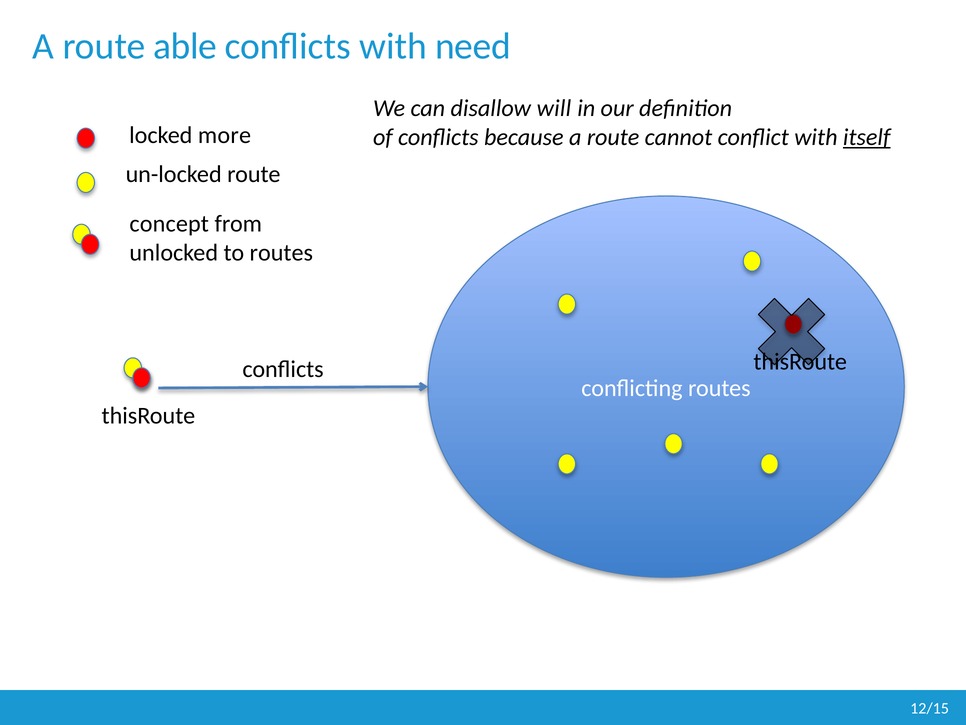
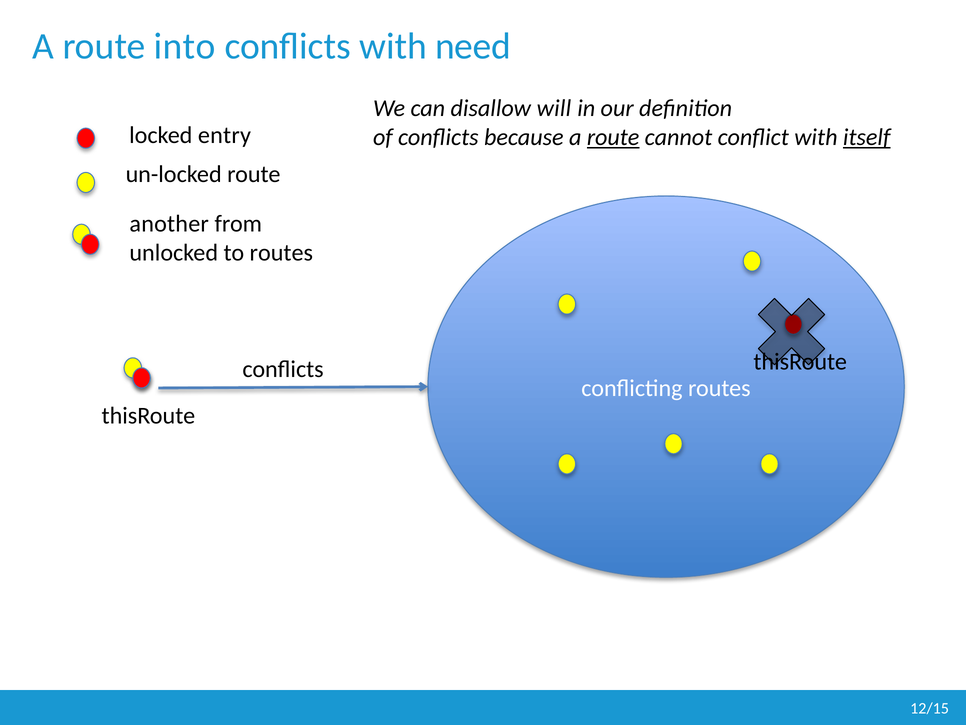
able: able -> into
more: more -> entry
route at (613, 137) underline: none -> present
concept: concept -> another
